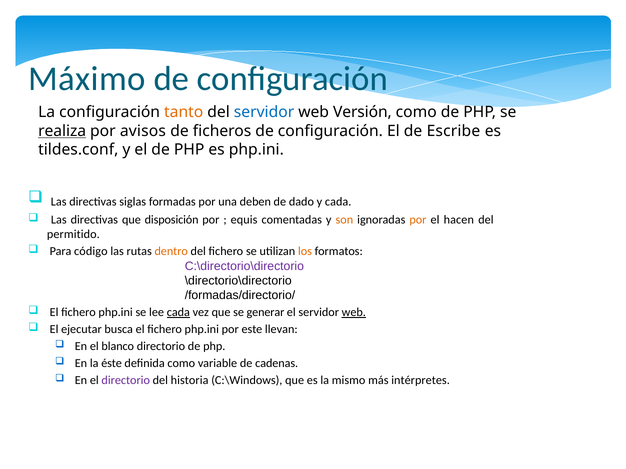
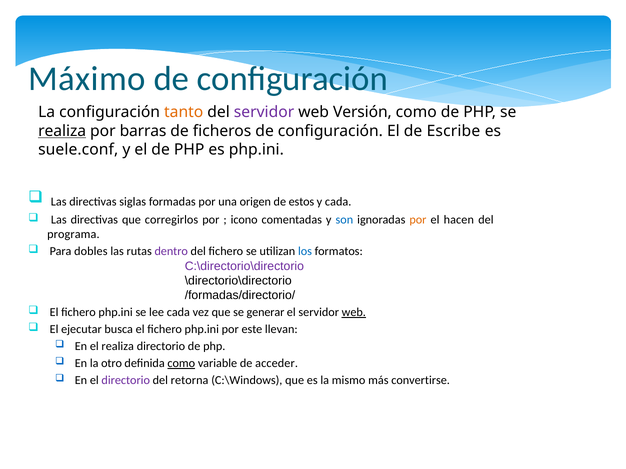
servidor at (264, 112) colour: blue -> purple
avisos: avisos -> barras
tildes.conf: tildes.conf -> suele.conf
deben: deben -> origen
dado: dado -> estos
disposición: disposición -> corregirlos
equis: equis -> icono
son colour: orange -> blue
permitido: permitido -> programa
código: código -> dobles
dentro colour: orange -> purple
los colour: orange -> blue
cada at (178, 313) underline: present -> none
el blanco: blanco -> realiza
éste: éste -> otro
como at (181, 364) underline: none -> present
cadenas: cadenas -> acceder
historia: historia -> retorna
intérpretes: intérpretes -> convertirse
